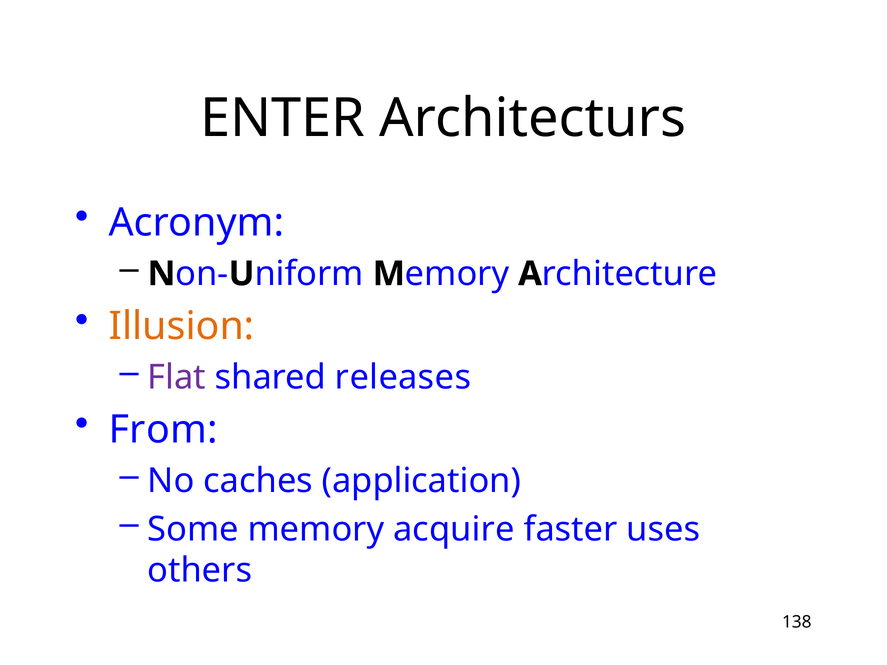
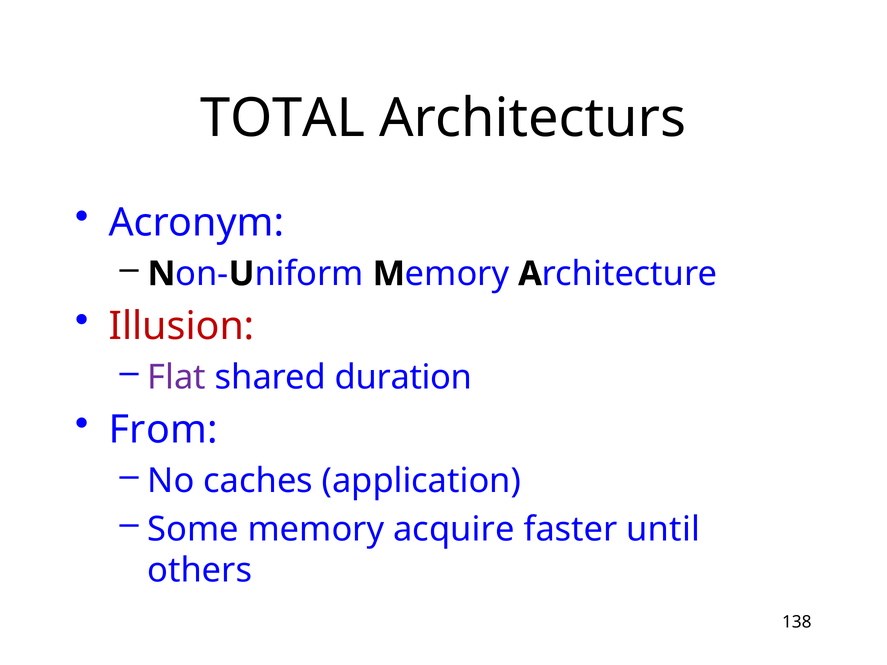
ENTER: ENTER -> TOTAL
Illusion colour: orange -> red
releases: releases -> duration
uses: uses -> until
